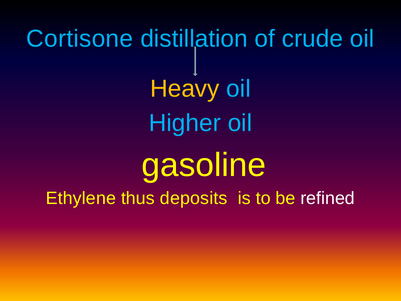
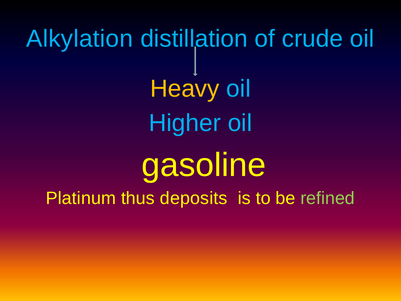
Cortisone: Cortisone -> Alkylation
Ethylene: Ethylene -> Platinum
refined colour: white -> light green
